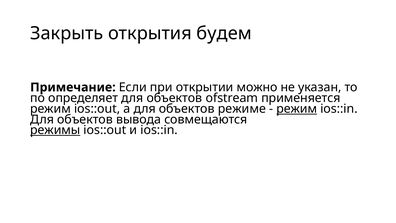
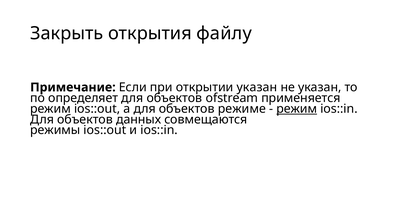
будем: будем -> файлу
открытии можно: можно -> указан
вывода: вывода -> данных
режимы underline: present -> none
